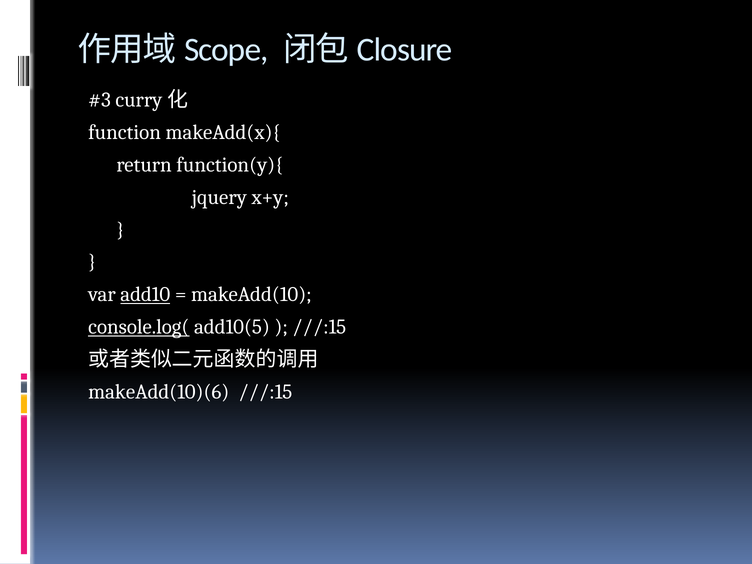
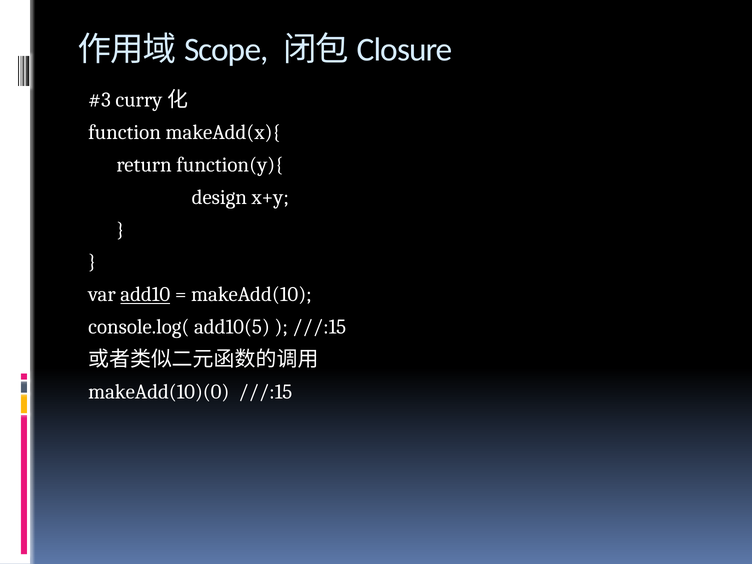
jquery: jquery -> design
console.log( underline: present -> none
makeAdd(10)(6: makeAdd(10)(6 -> makeAdd(10)(0
